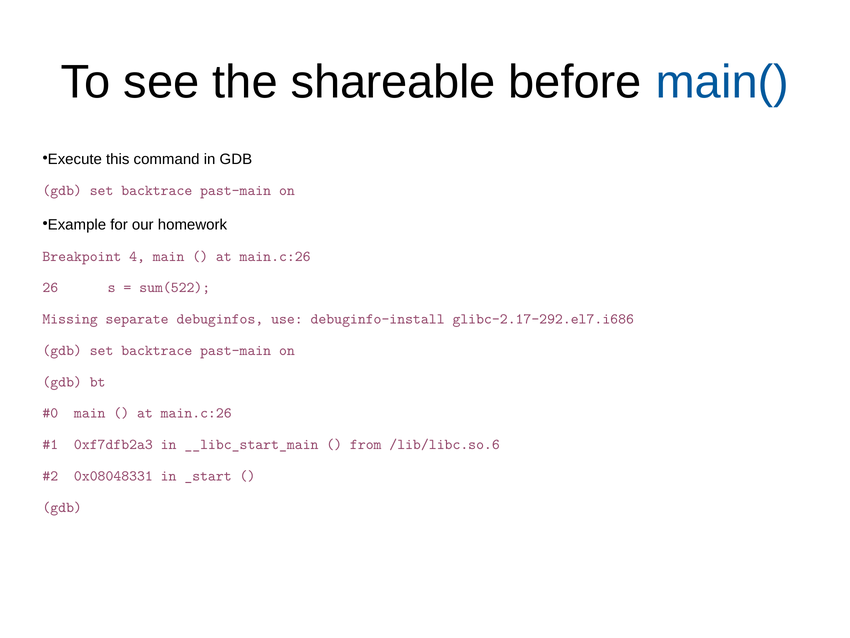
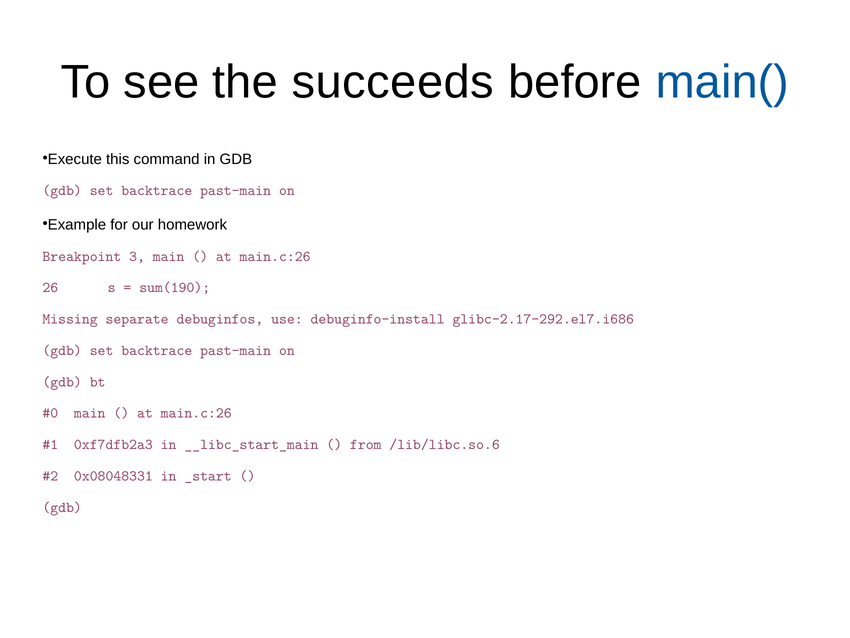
shareable: shareable -> succeeds
4: 4 -> 3
sum(522: sum(522 -> sum(190
